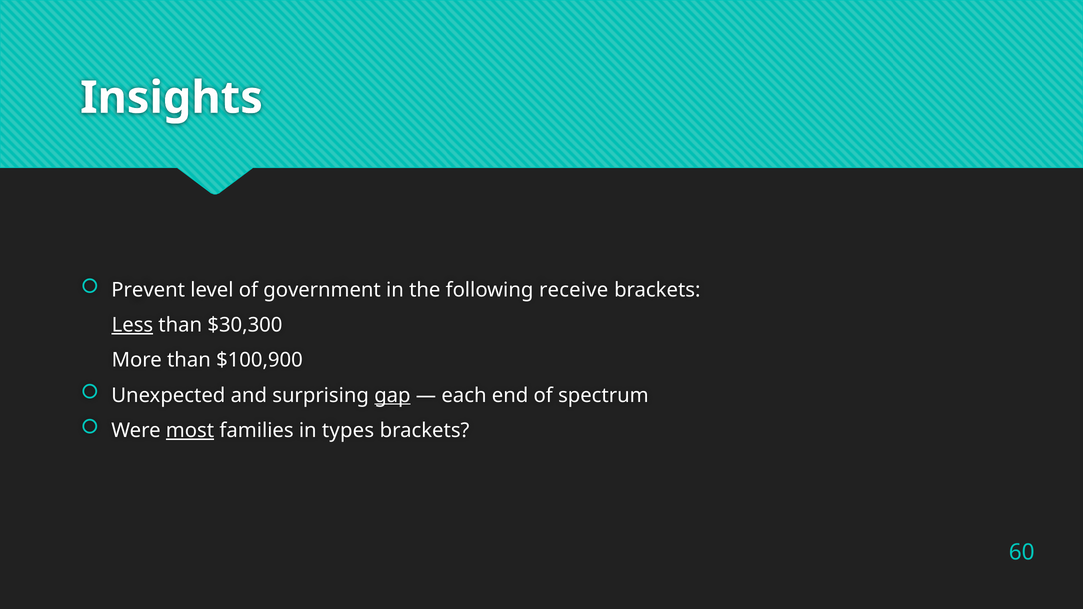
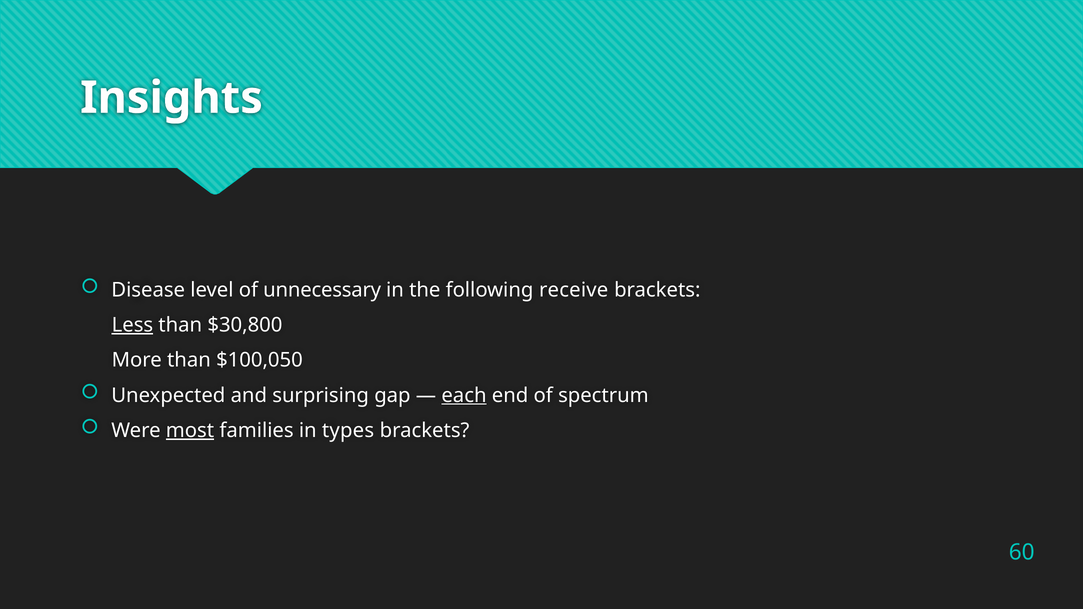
Prevent: Prevent -> Disease
government: government -> unnecessary
$30,300: $30,300 -> $30,800
$100,900: $100,900 -> $100,050
gap underline: present -> none
each underline: none -> present
